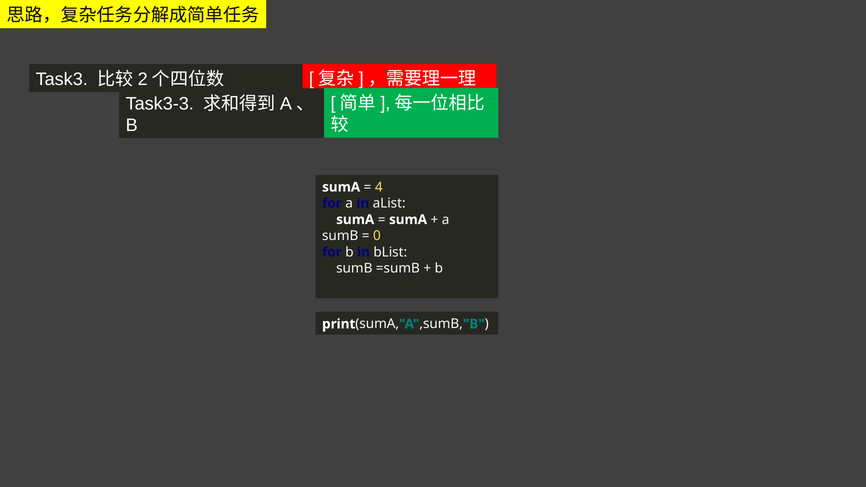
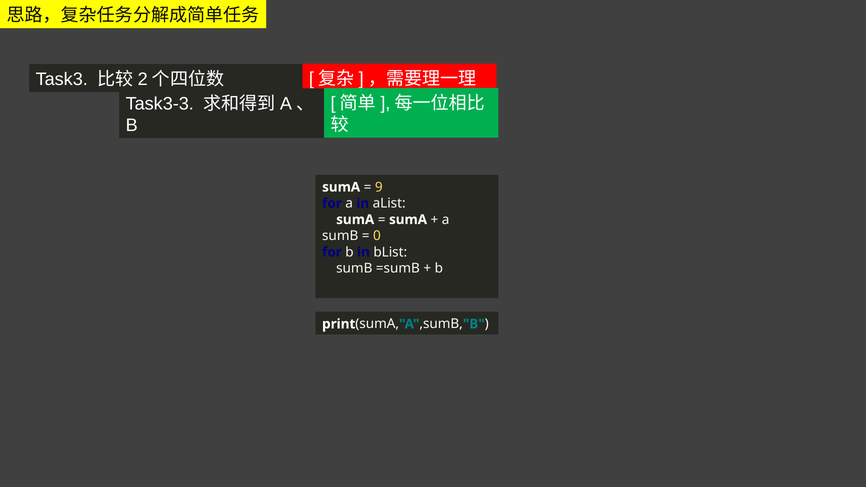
4: 4 -> 9
